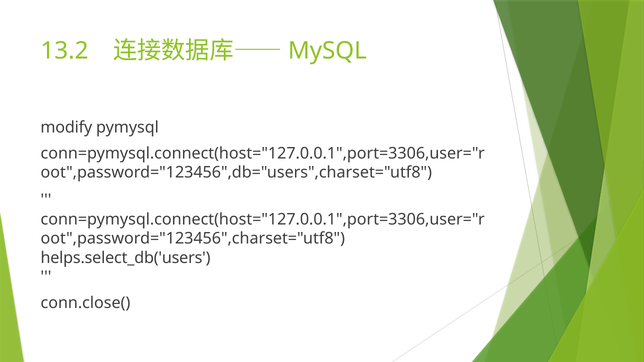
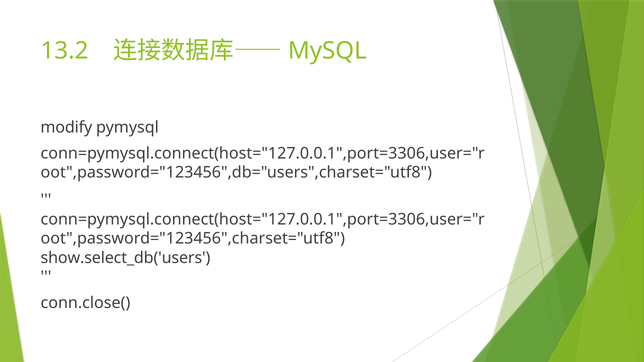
helps.select_db('users: helps.select_db('users -> show.select_db('users
